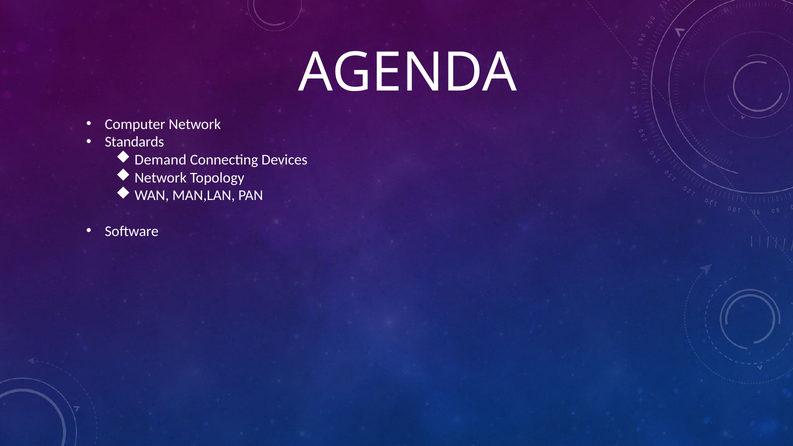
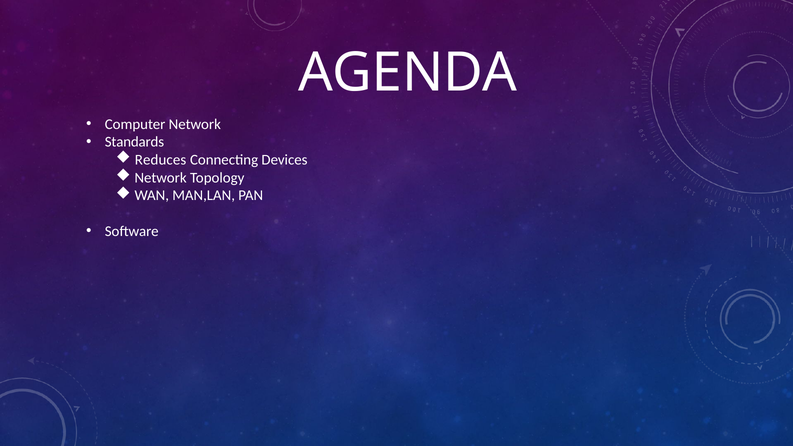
Demand: Demand -> Reduces
